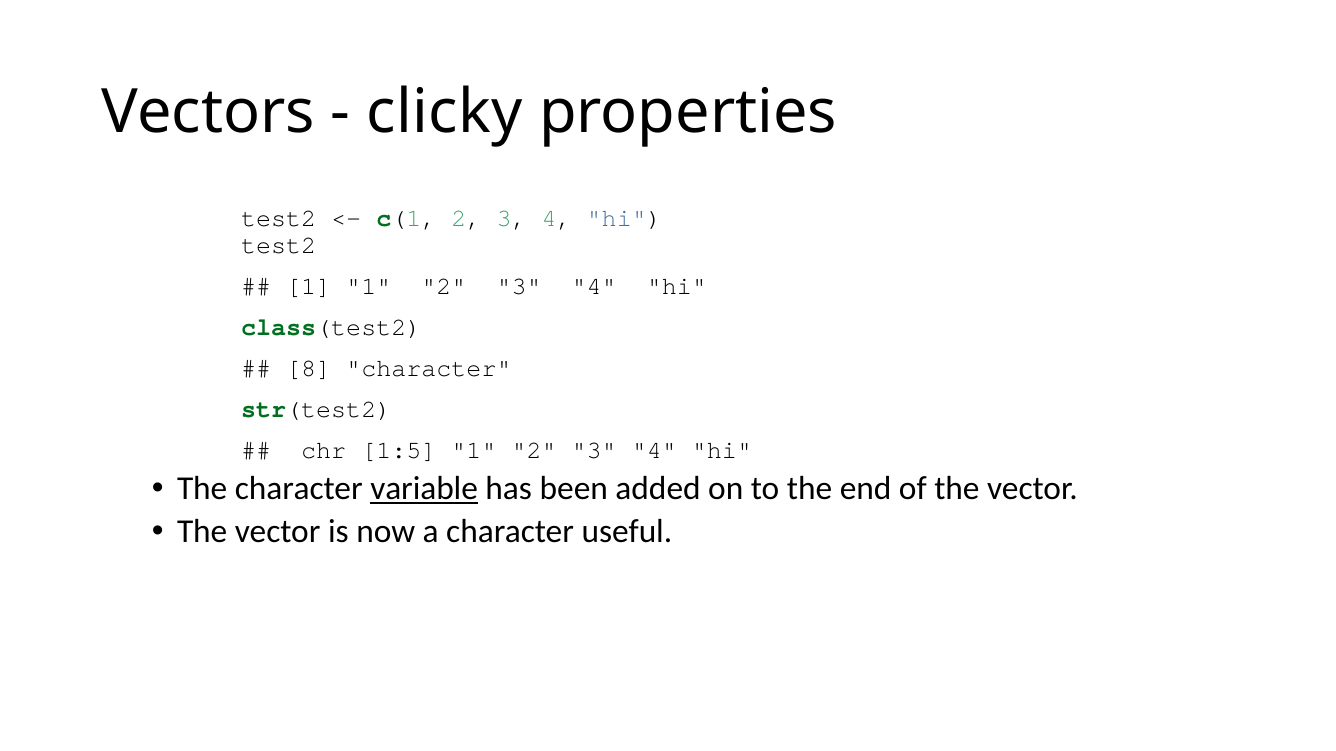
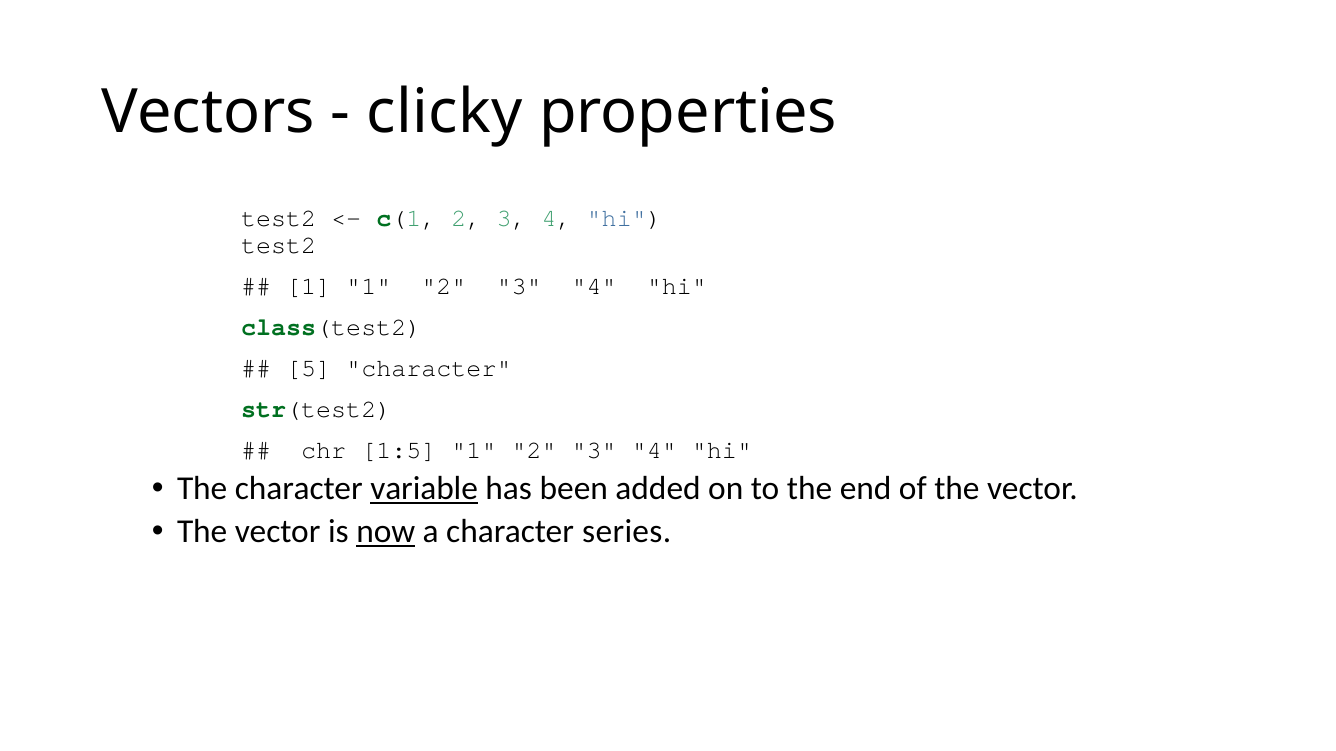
8: 8 -> 5
now underline: none -> present
useful: useful -> series
